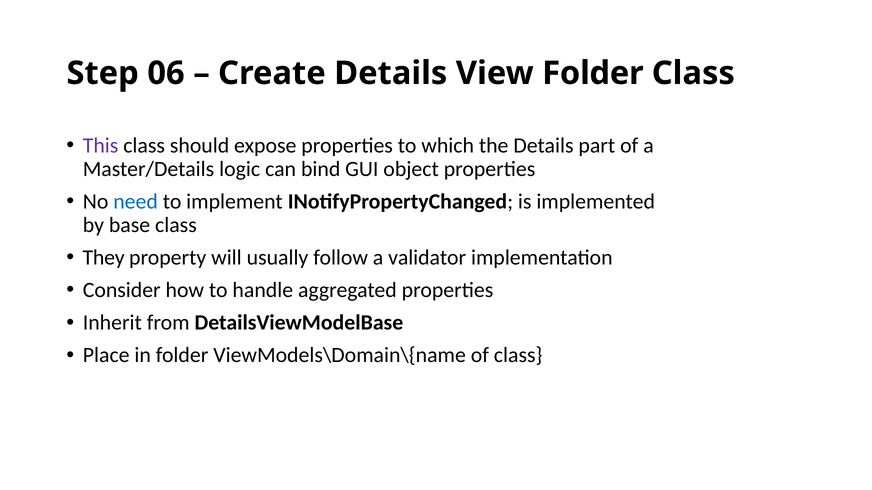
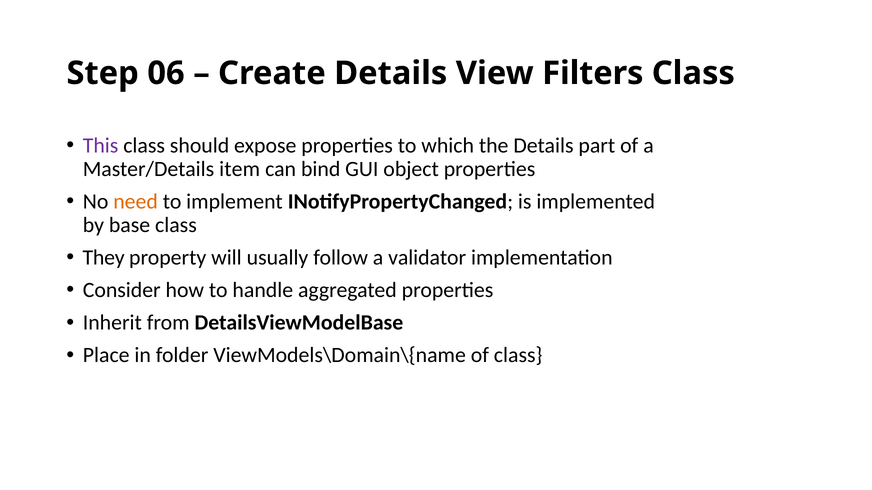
View Folder: Folder -> Filters
logic: logic -> item
need colour: blue -> orange
